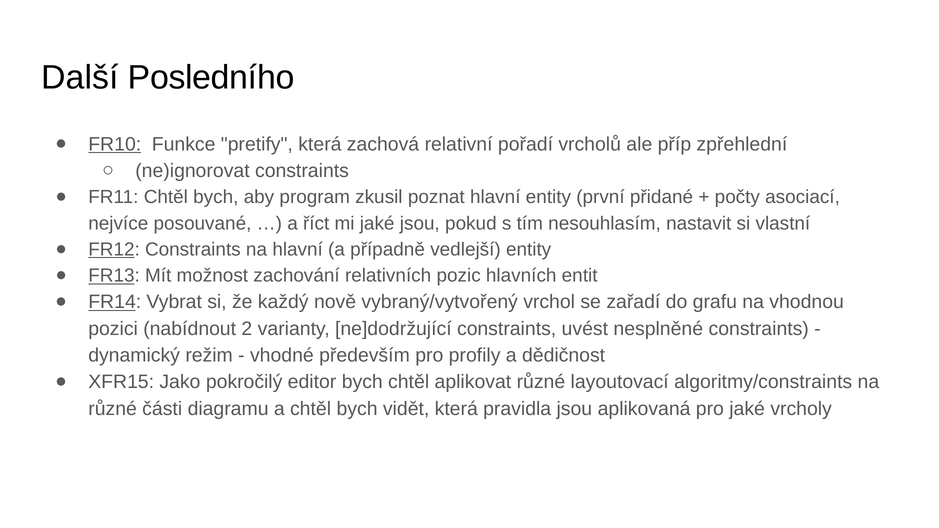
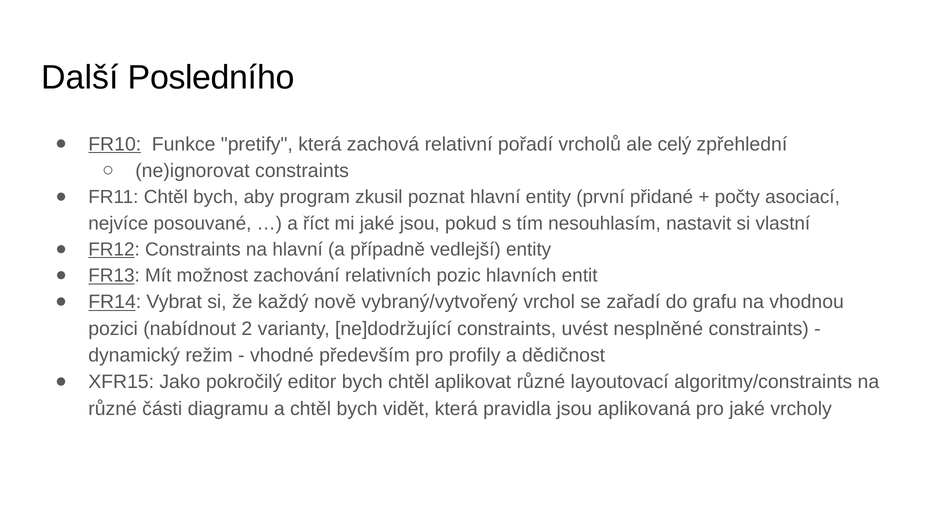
příp: příp -> celý
